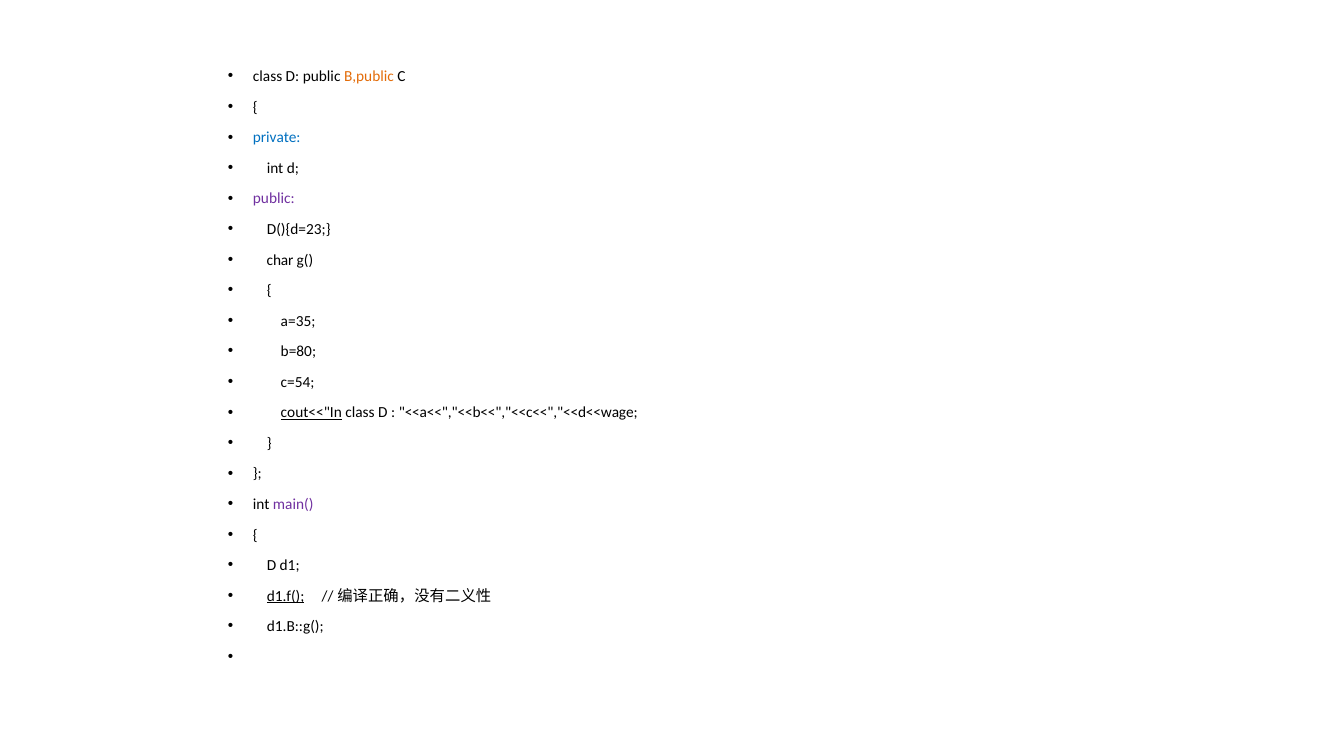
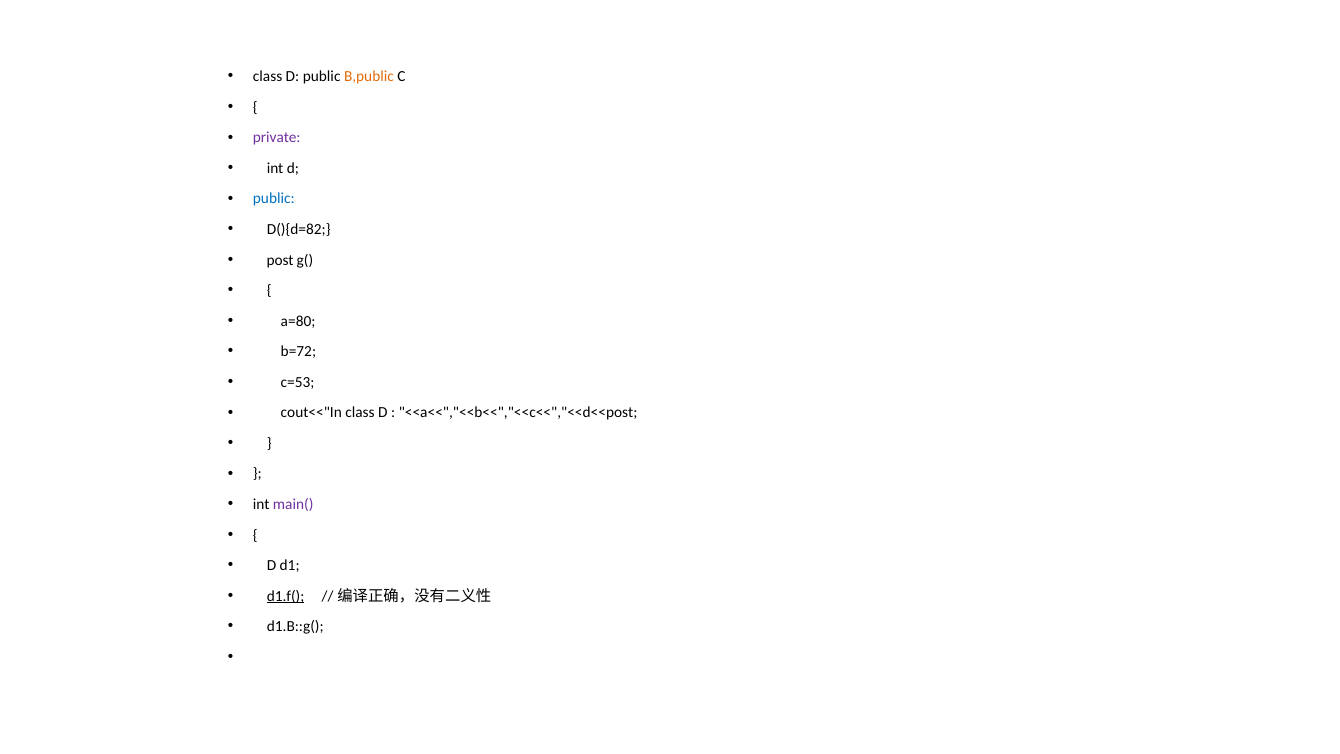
private colour: blue -> purple
public at (274, 199) colour: purple -> blue
D(){d=23: D(){d=23 -> D(){d=82
char: char -> post
a=35: a=35 -> a=80
b=80: b=80 -> b=72
c=54: c=54 -> c=53
cout<<"In underline: present -> none
<<a<<","<<b<<","<<c<<","<<d<<wage: <<a<<","<<b<<","<<c<<","<<d<<wage -> <<a<<","<<b<<","<<c<<","<<d<<post
